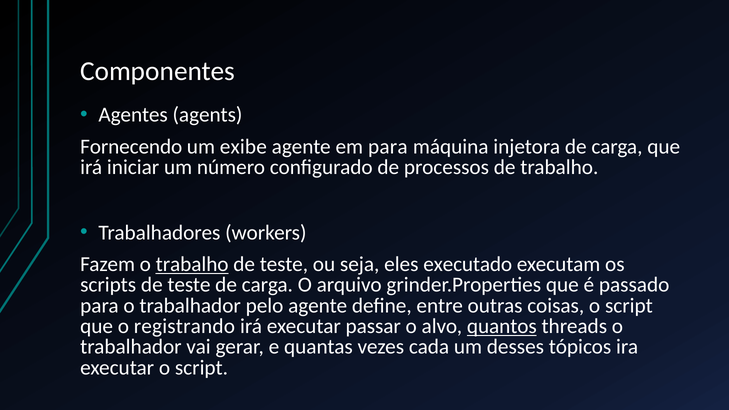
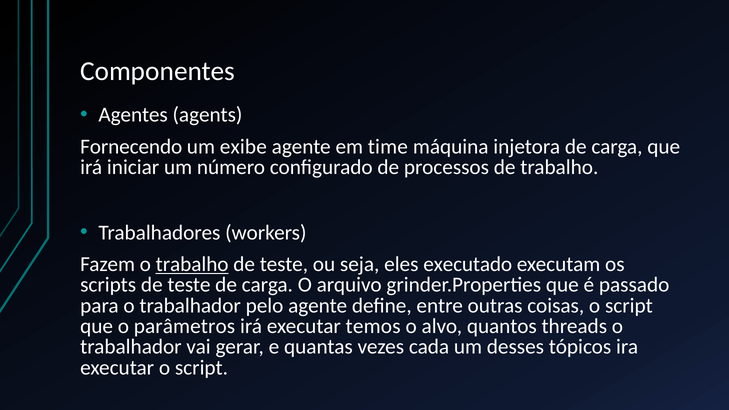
em para: para -> time
registrando: registrando -> parâmetros
passar: passar -> temos
quantos underline: present -> none
